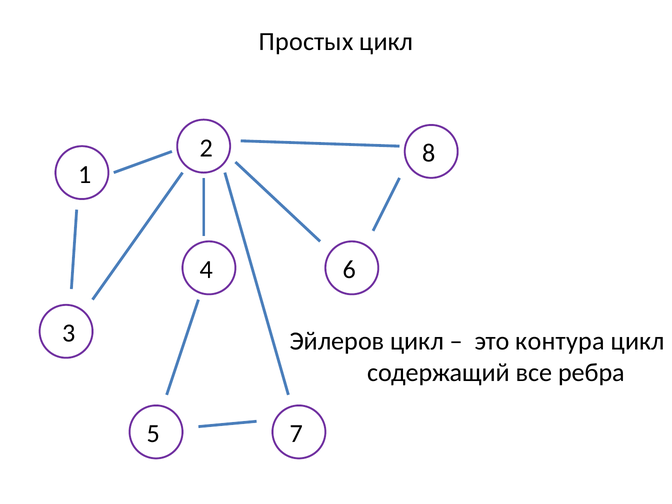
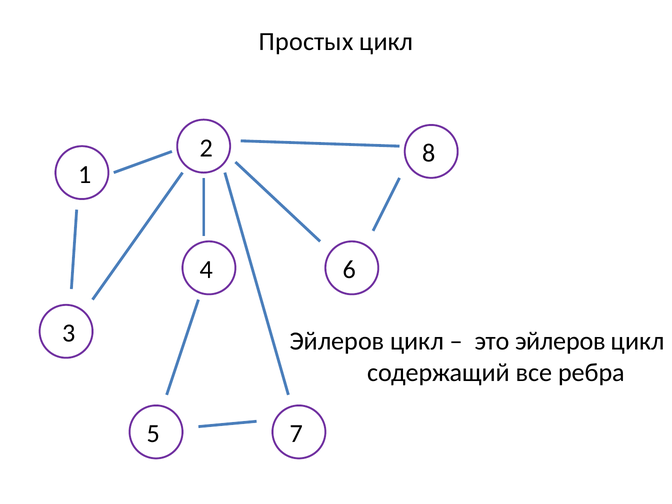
это контура: контура -> эйлеров
